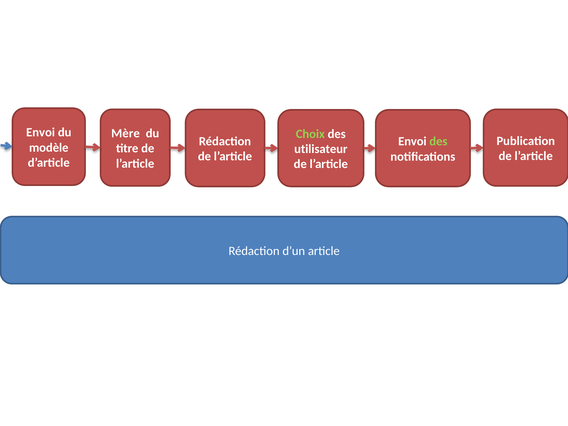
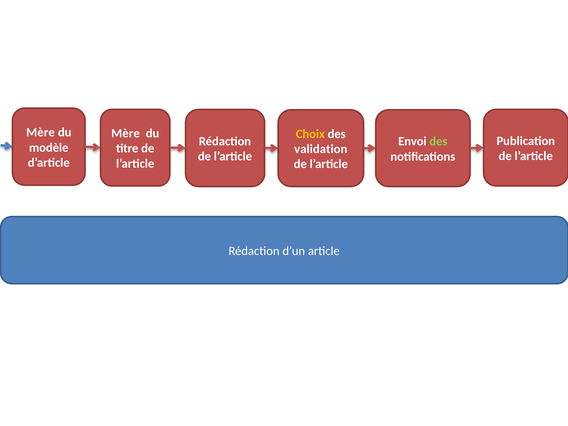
Envoi at (41, 132): Envoi -> Mère
Choix colour: light green -> yellow
utilisateur: utilisateur -> validation
